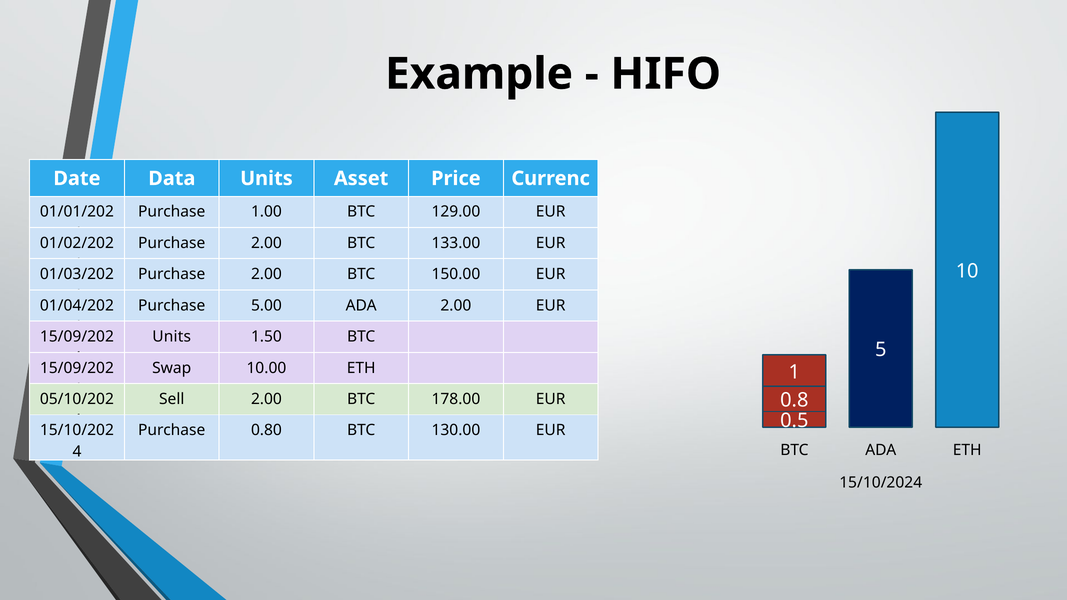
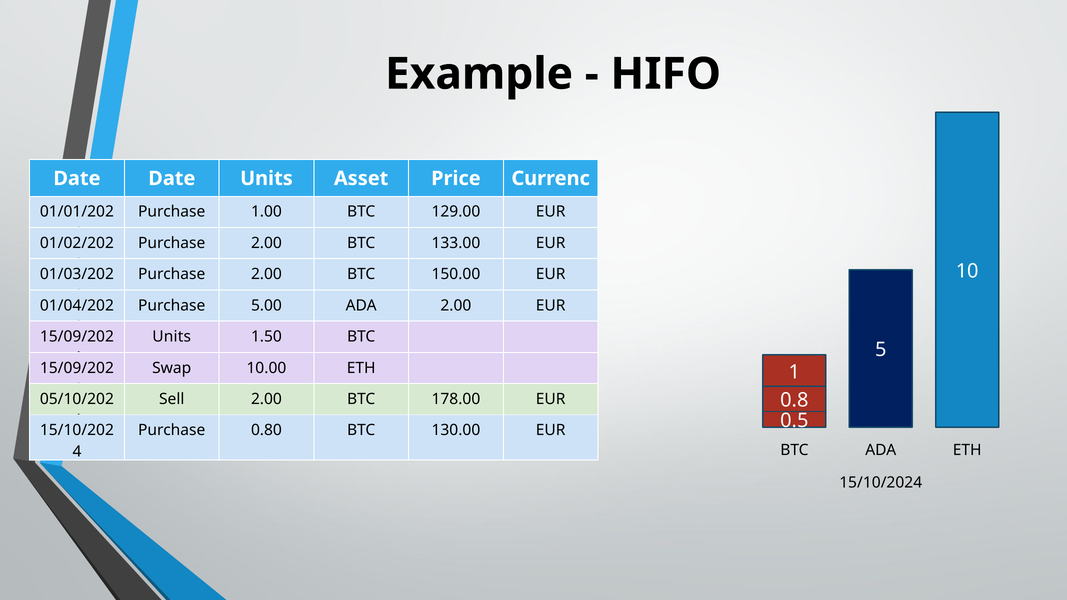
Date Data: Data -> Date
